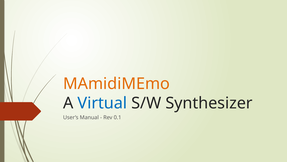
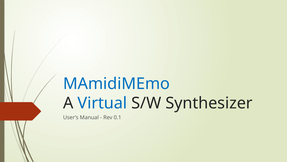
MAmidiMEmo colour: orange -> blue
